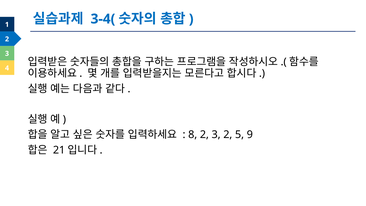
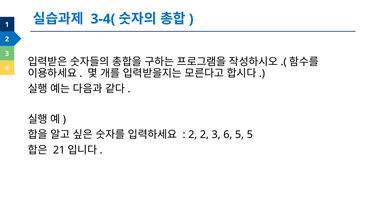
8 at (193, 135): 8 -> 2
3 2: 2 -> 6
5 9: 9 -> 5
